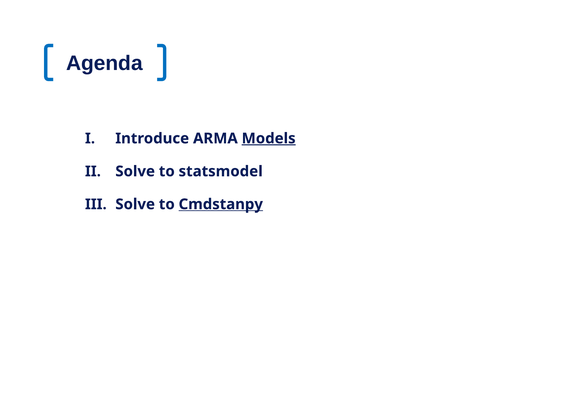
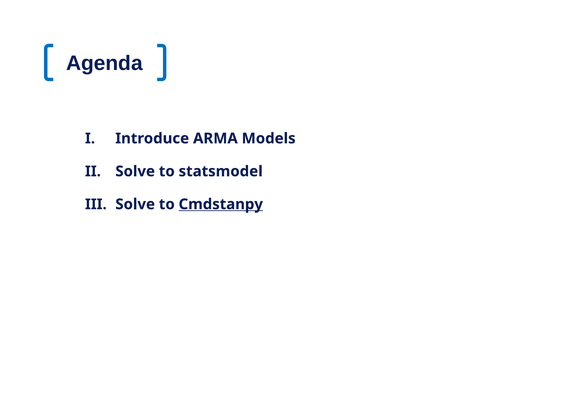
Models underline: present -> none
